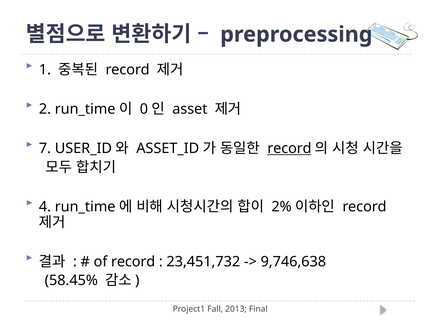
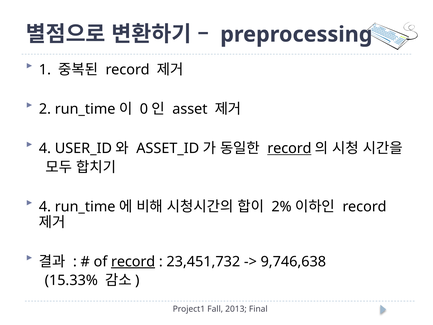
7 at (45, 148): 7 -> 4
record at (133, 261) underline: none -> present
58.45%: 58.45% -> 15.33%
